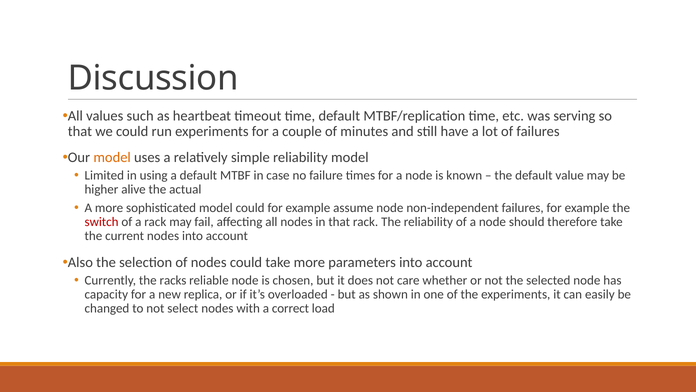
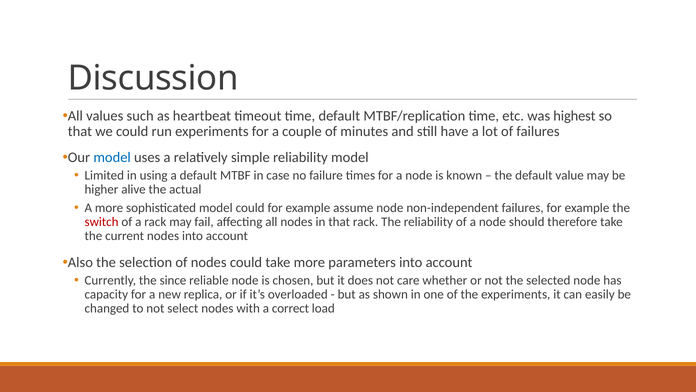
serving: serving -> highest
model at (112, 157) colour: orange -> blue
racks: racks -> since
